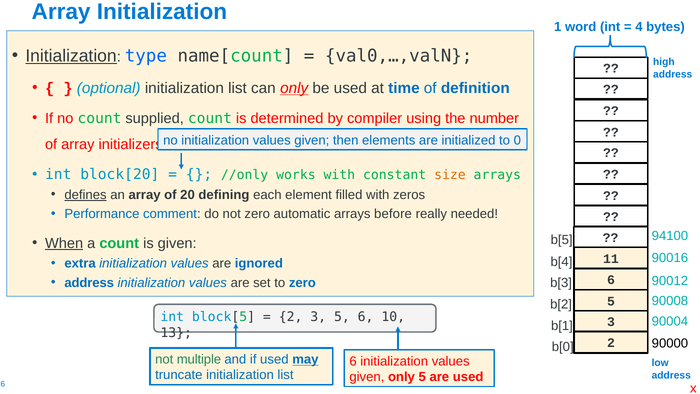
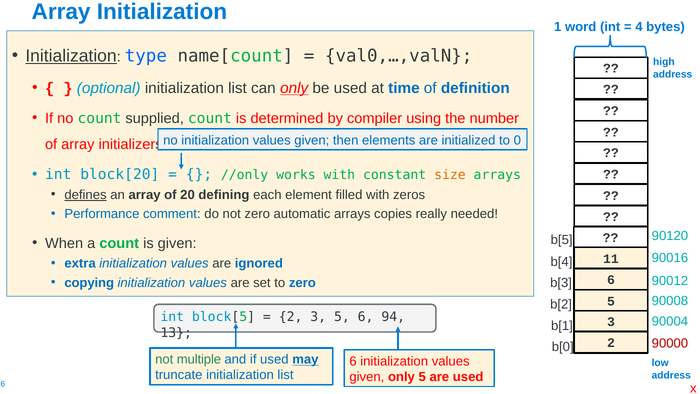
before: before -> copies
94100: 94100 -> 90120
When underline: present -> none
address at (89, 283): address -> copying
10: 10 -> 94
90000 colour: black -> red
